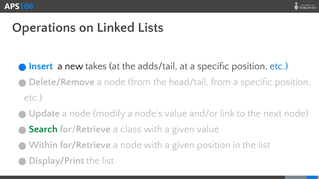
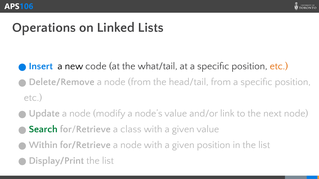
takes: takes -> code
adds/tail: adds/tail -> what/tail
etc at (279, 66) colour: blue -> orange
